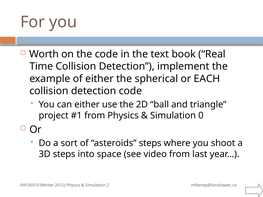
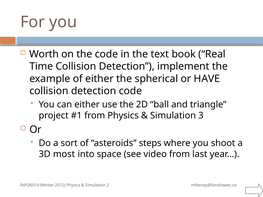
EACH: EACH -> HAVE
0: 0 -> 3
3D steps: steps -> most
